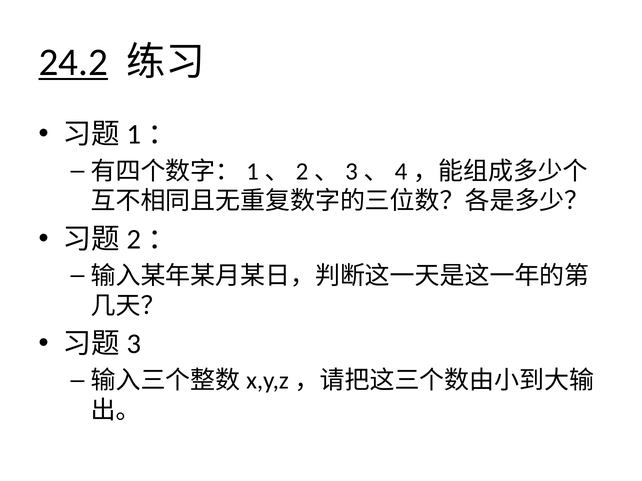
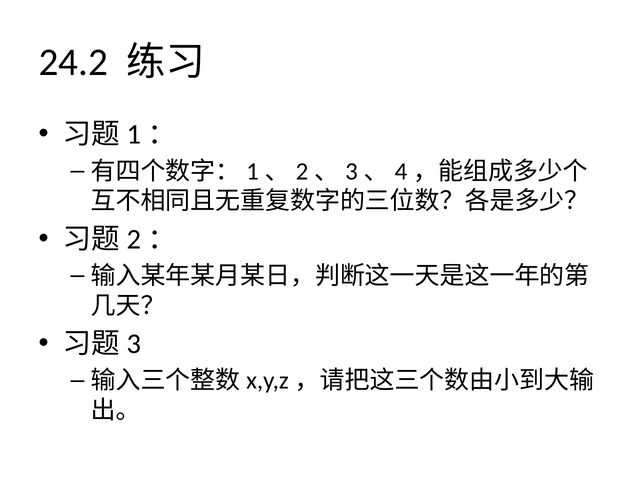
24.2 underline: present -> none
